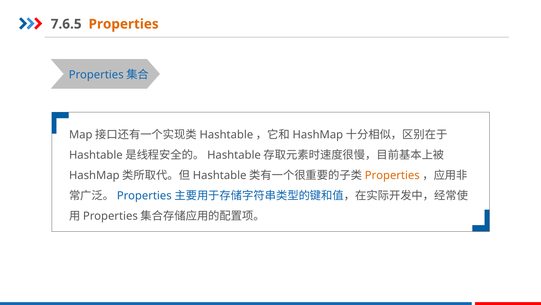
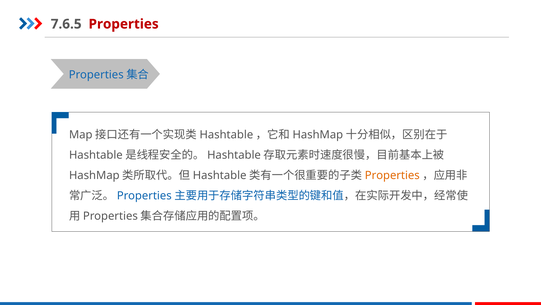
Properties at (124, 24) colour: orange -> red
